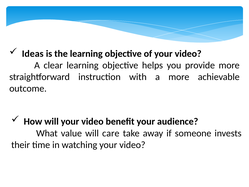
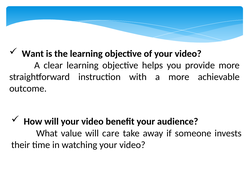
Ideas: Ideas -> Want
